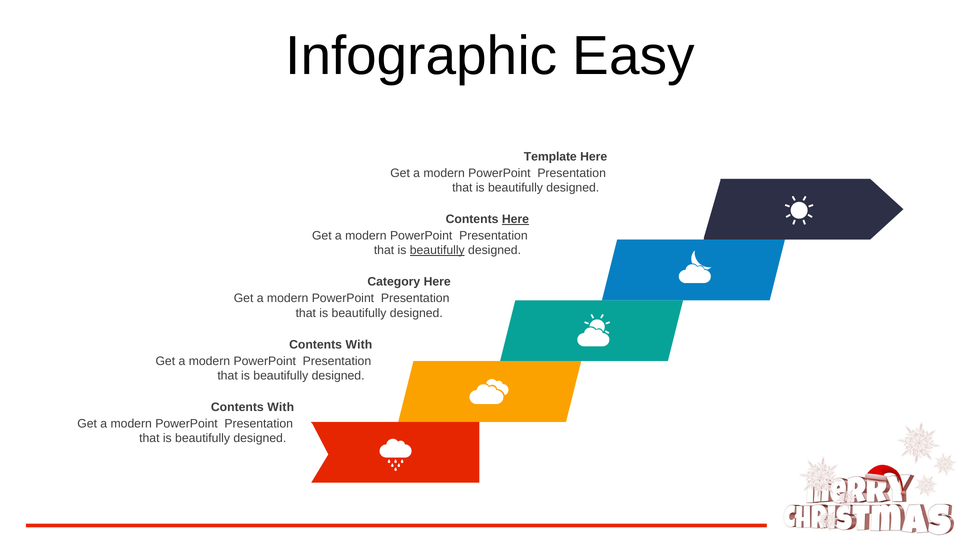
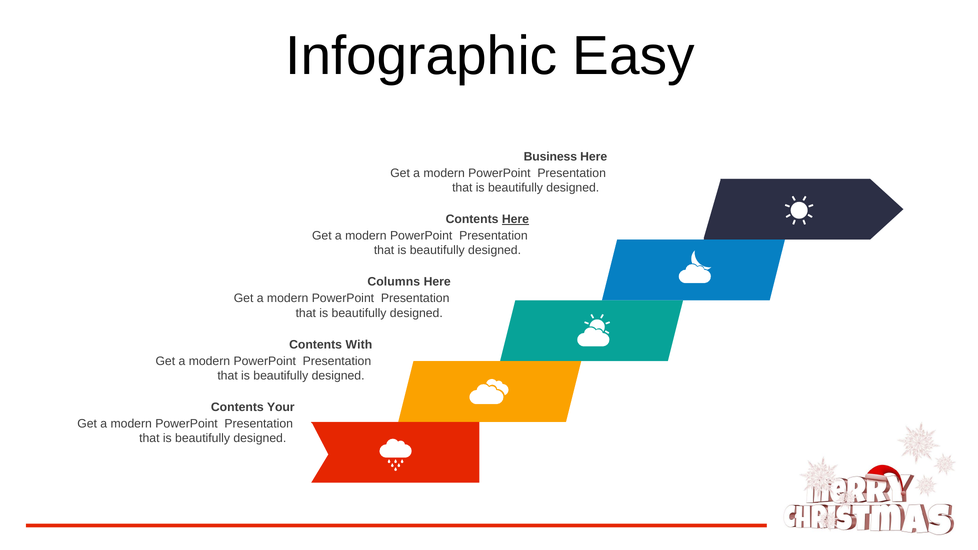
Template: Template -> Business
beautifully at (437, 250) underline: present -> none
Category: Category -> Columns
With at (281, 407): With -> Your
